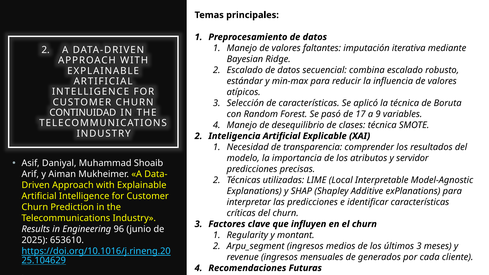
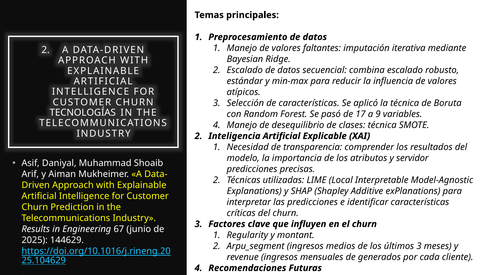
CONTINUIDAD: CONTINUIDAD -> TECNOLOGÍAS
96: 96 -> 67
653610: 653610 -> 144629
